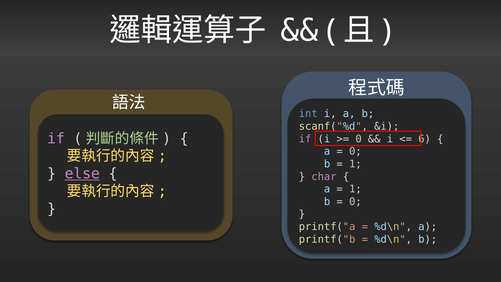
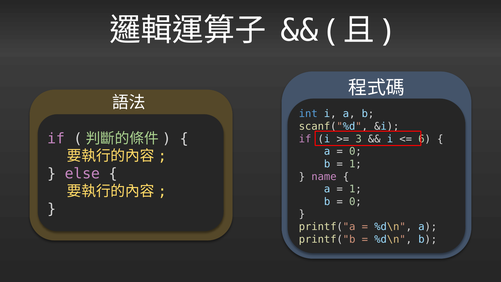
0 at (359, 139): 0 -> 3
else underline: present -> none
char: char -> name
